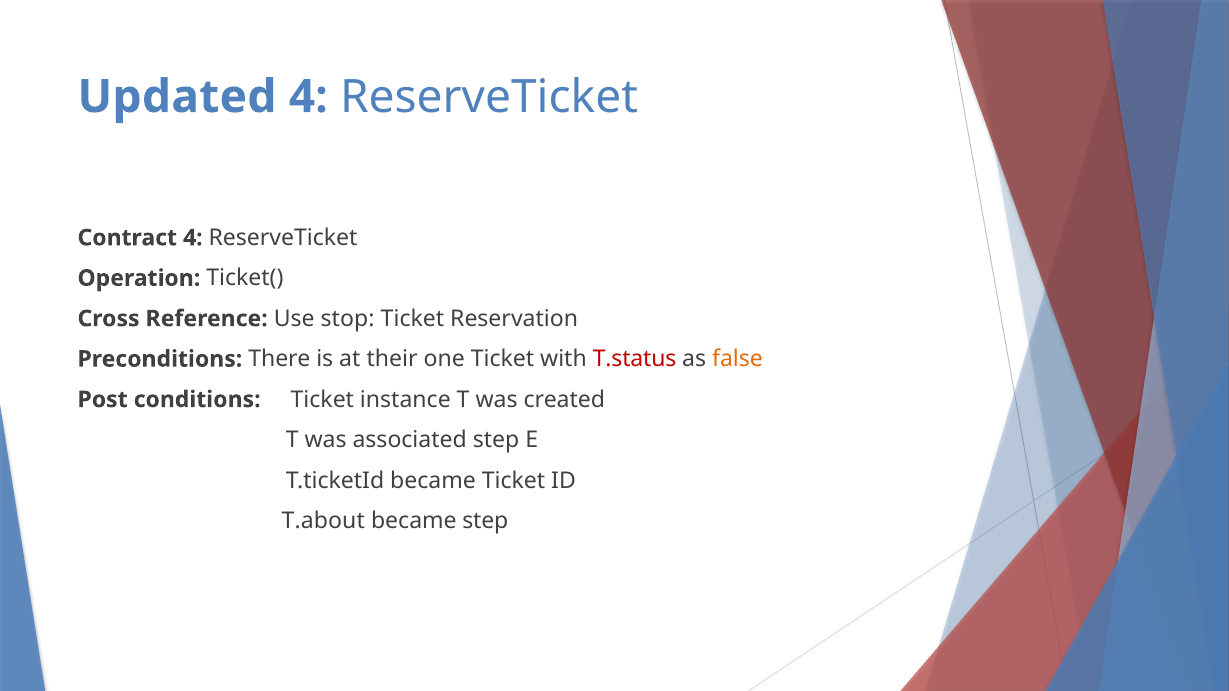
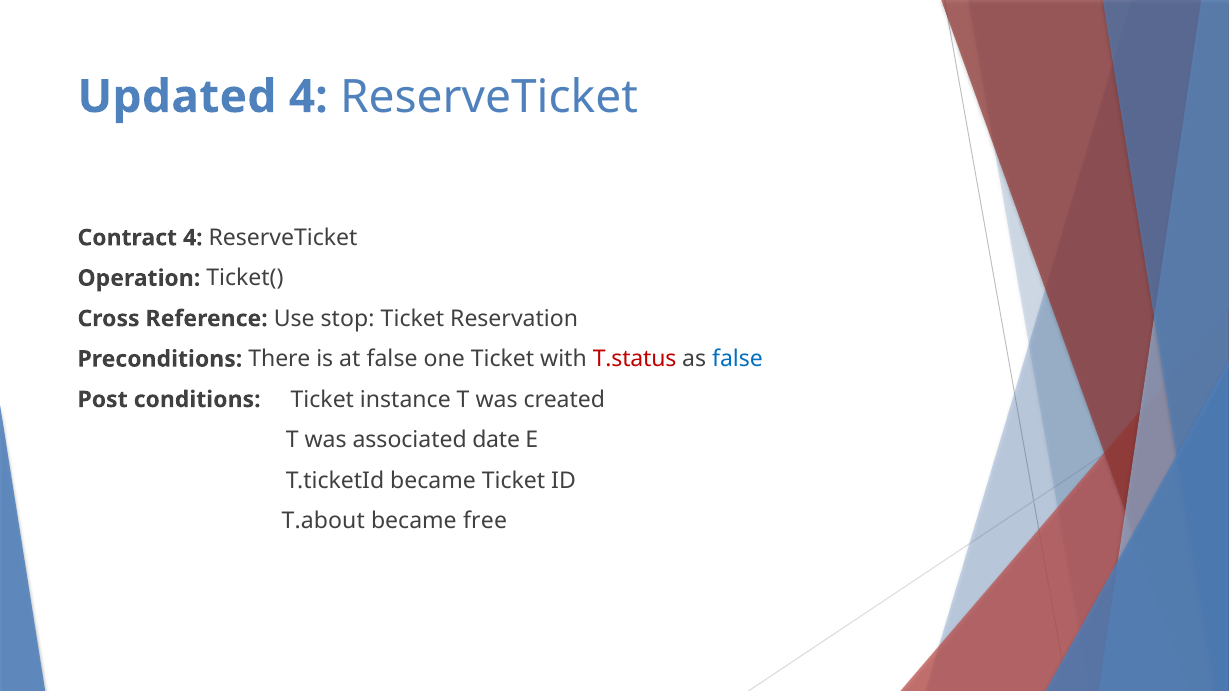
at their: their -> false
false at (737, 359) colour: orange -> blue
associated step: step -> date
became step: step -> free
